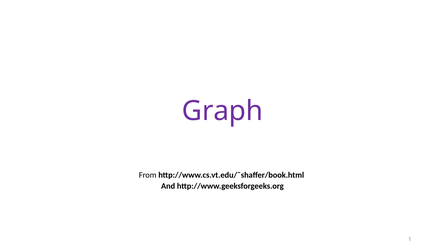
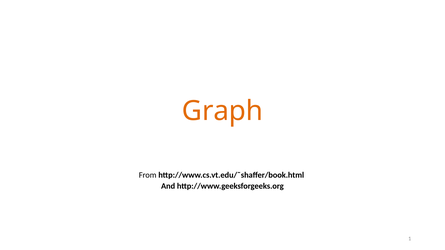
Graph colour: purple -> orange
